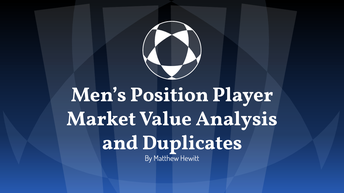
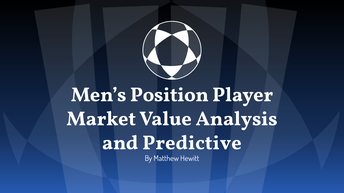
Duplicates: Duplicates -> Predictive
